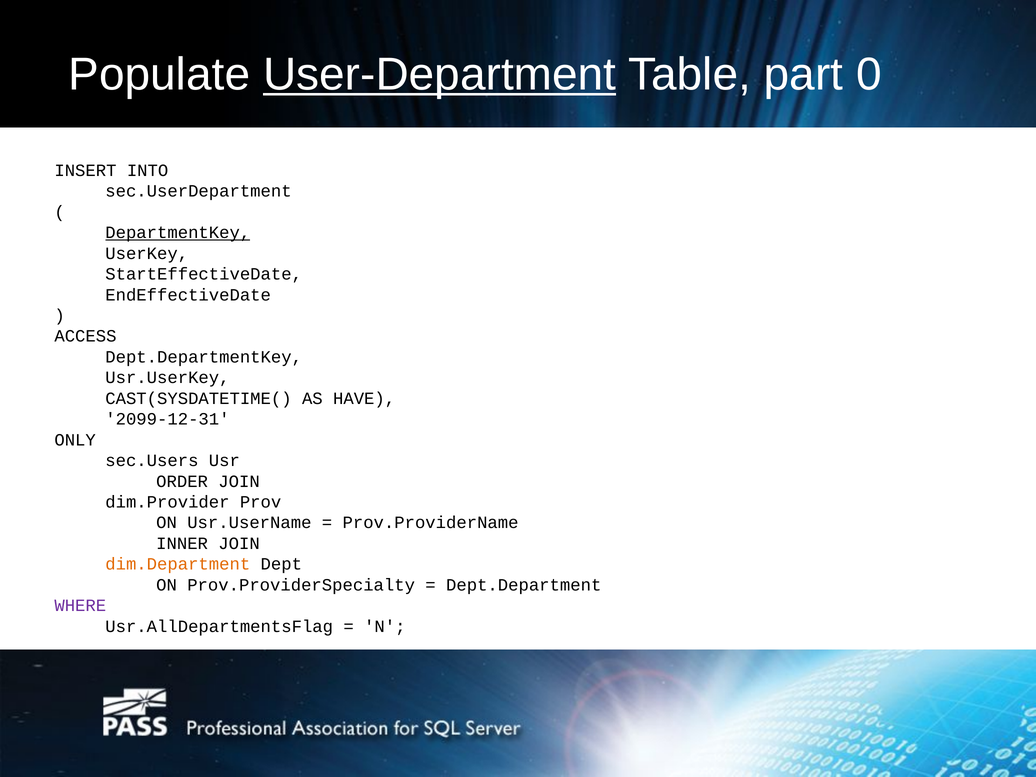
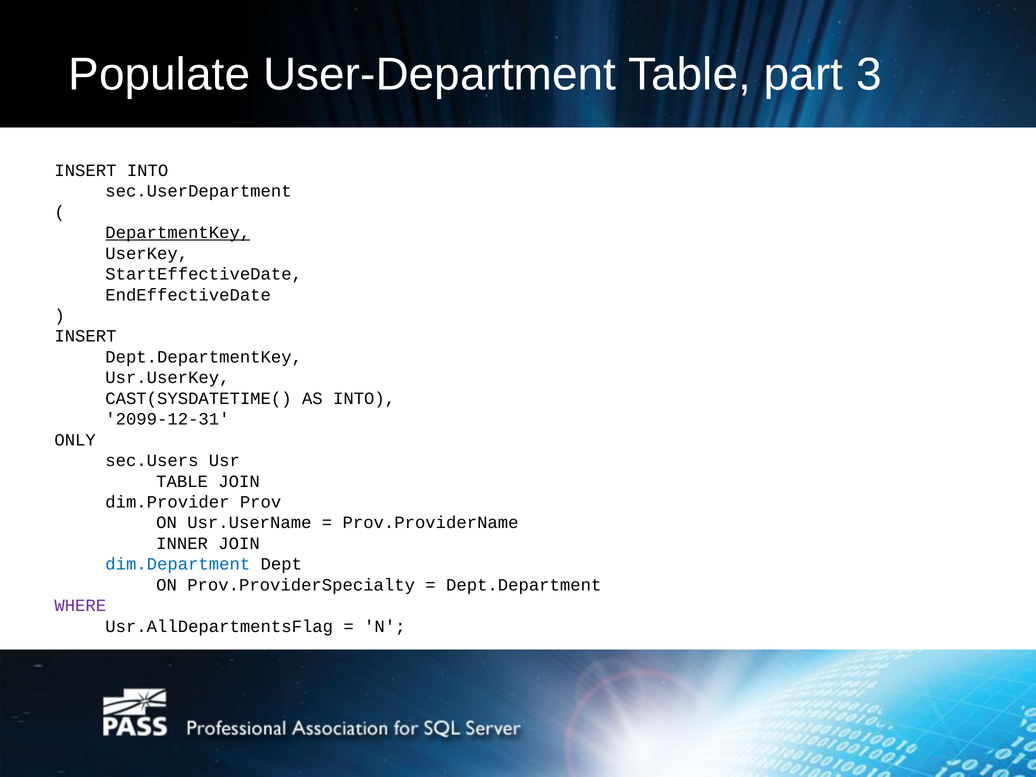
User-Department underline: present -> none
0: 0 -> 3
ACCESS at (85, 336): ACCESS -> INSERT
AS HAVE: HAVE -> INTO
ORDER at (182, 481): ORDER -> TABLE
dim.Department colour: orange -> blue
